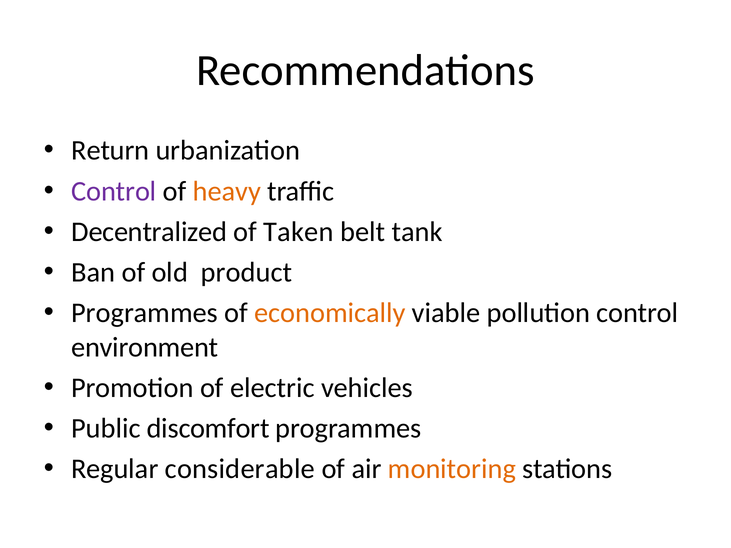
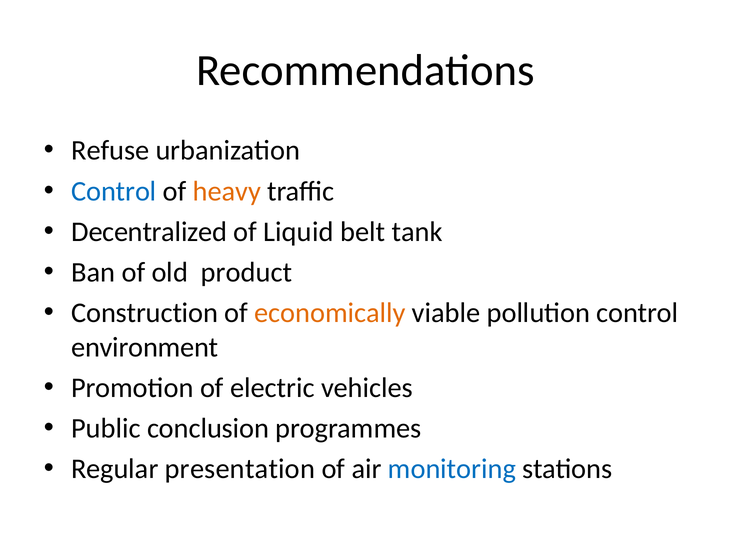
Return: Return -> Refuse
Control at (114, 191) colour: purple -> blue
Taken: Taken -> Liquid
Programmes at (145, 313): Programmes -> Construction
discomfort: discomfort -> conclusion
considerable: considerable -> presentation
monitoring colour: orange -> blue
